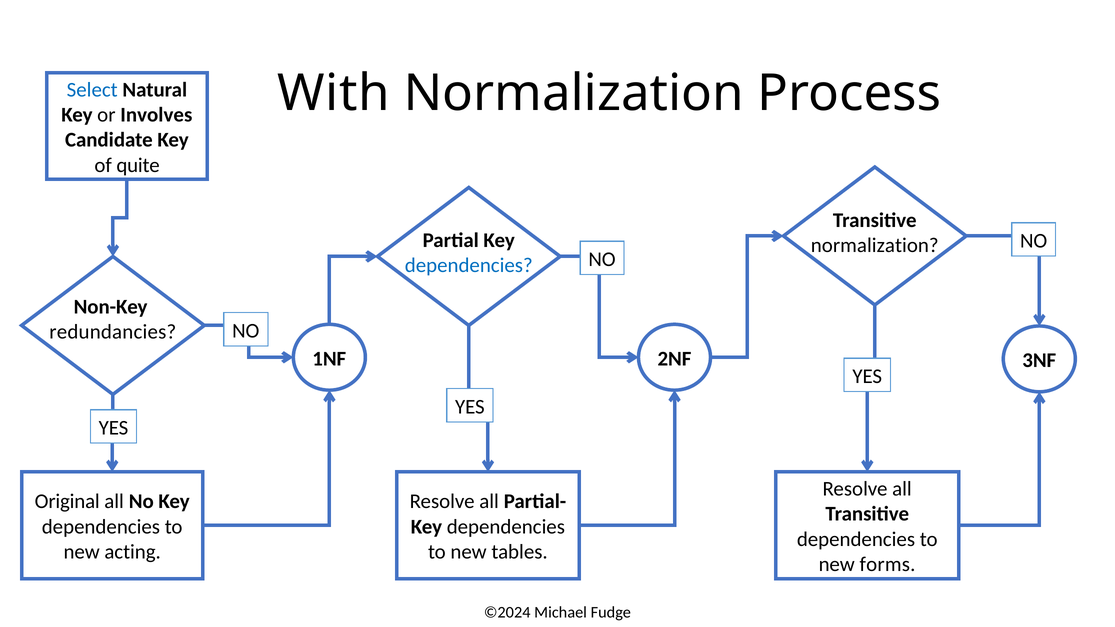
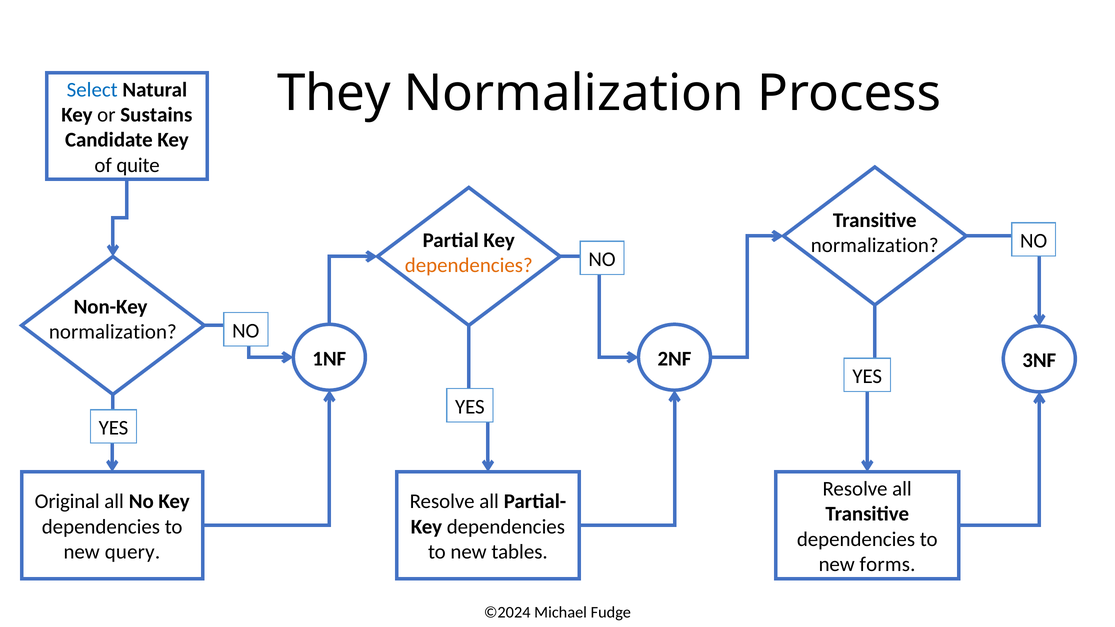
With: With -> They
Involves: Involves -> Sustains
dependencies at (469, 265) colour: blue -> orange
redundancies at (113, 332): redundancies -> normalization
acting: acting -> query
